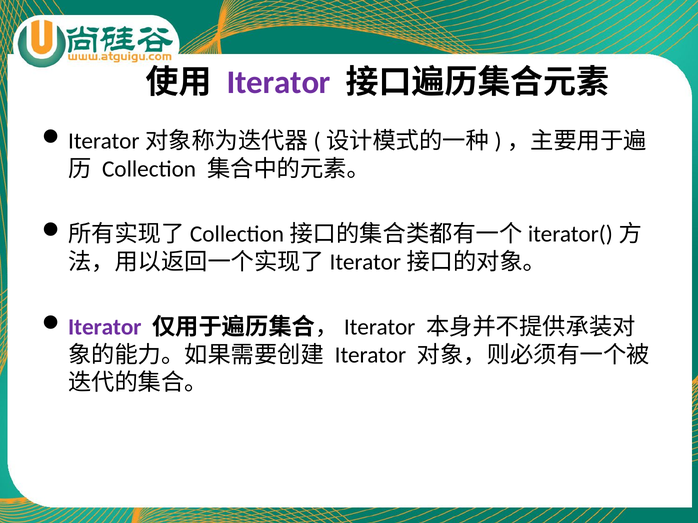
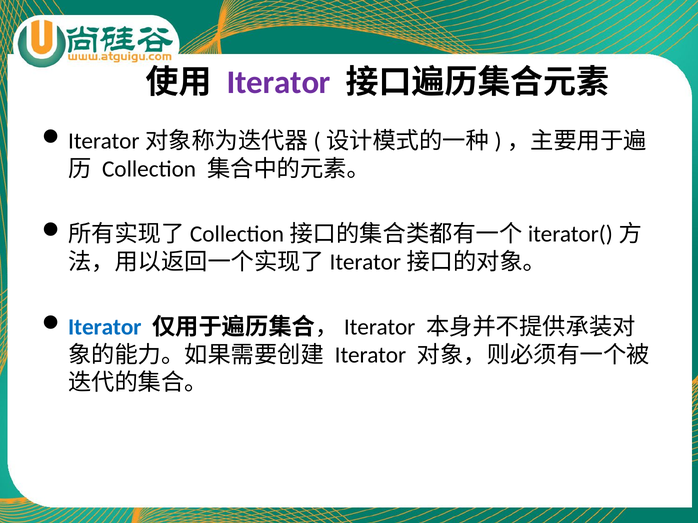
Iterator at (105, 327) colour: purple -> blue
